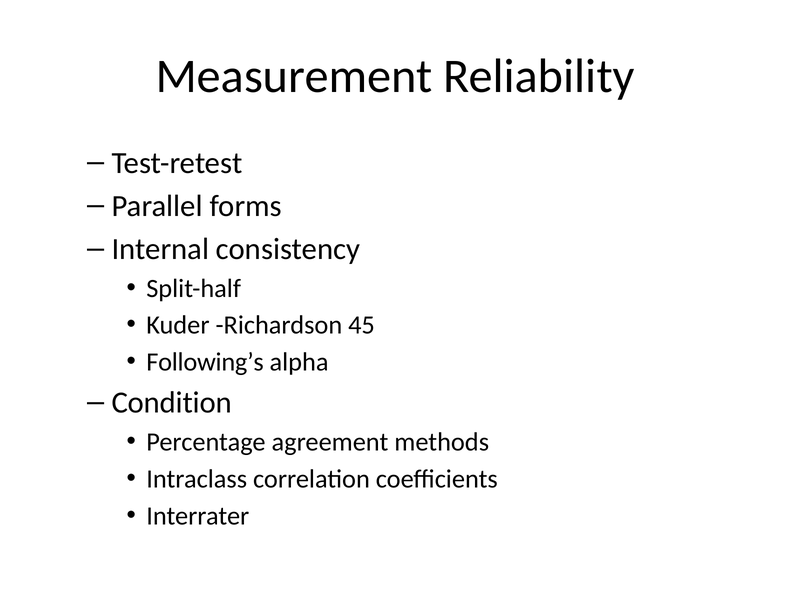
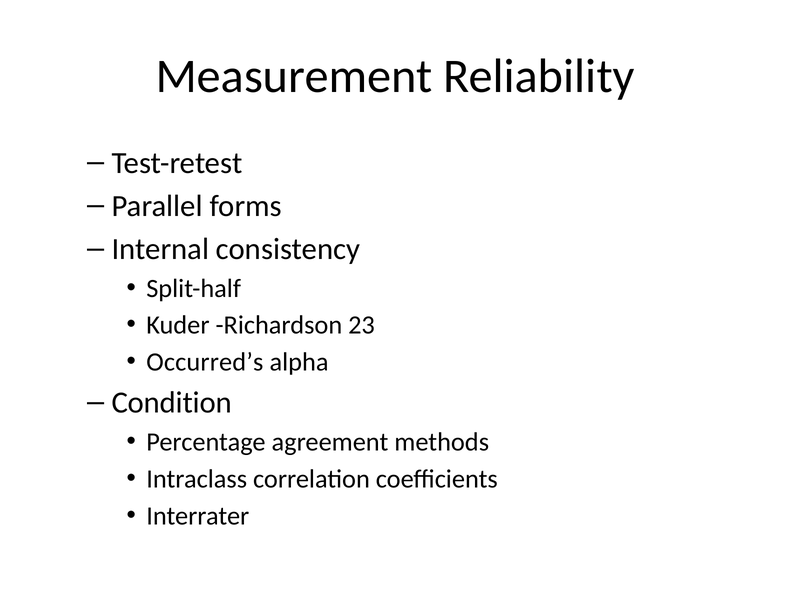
45: 45 -> 23
Following’s: Following’s -> Occurred’s
